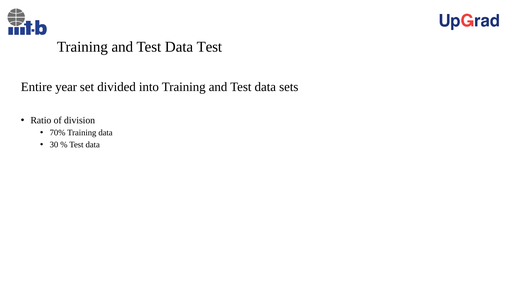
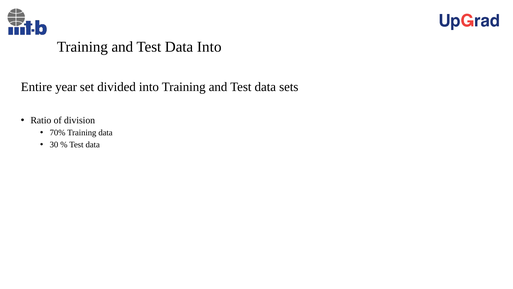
Data Test: Test -> Into
